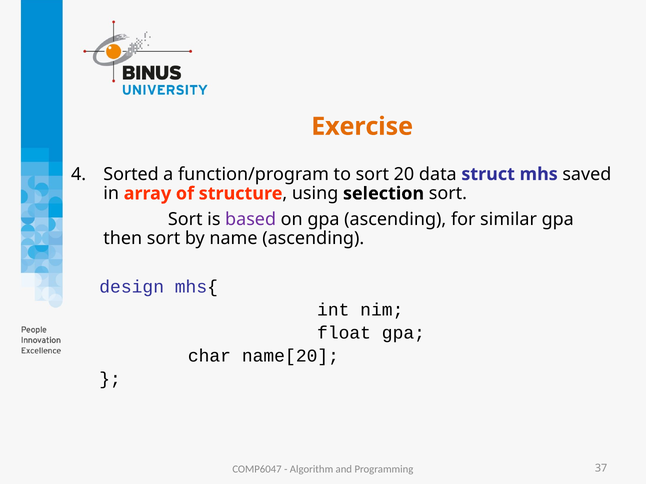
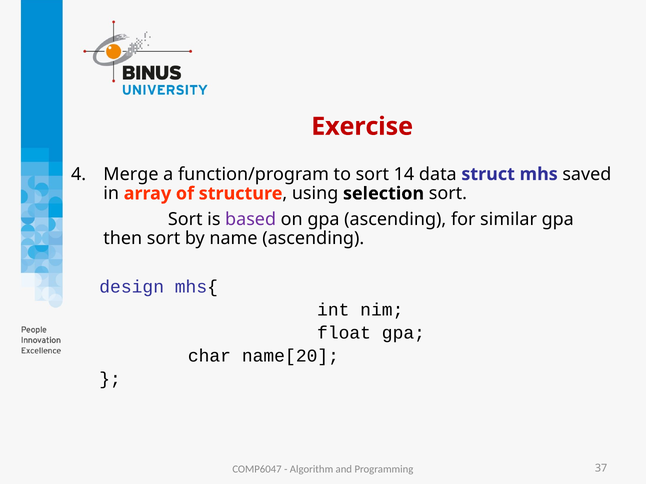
Exercise colour: orange -> red
Sorted: Sorted -> Merge
20: 20 -> 14
